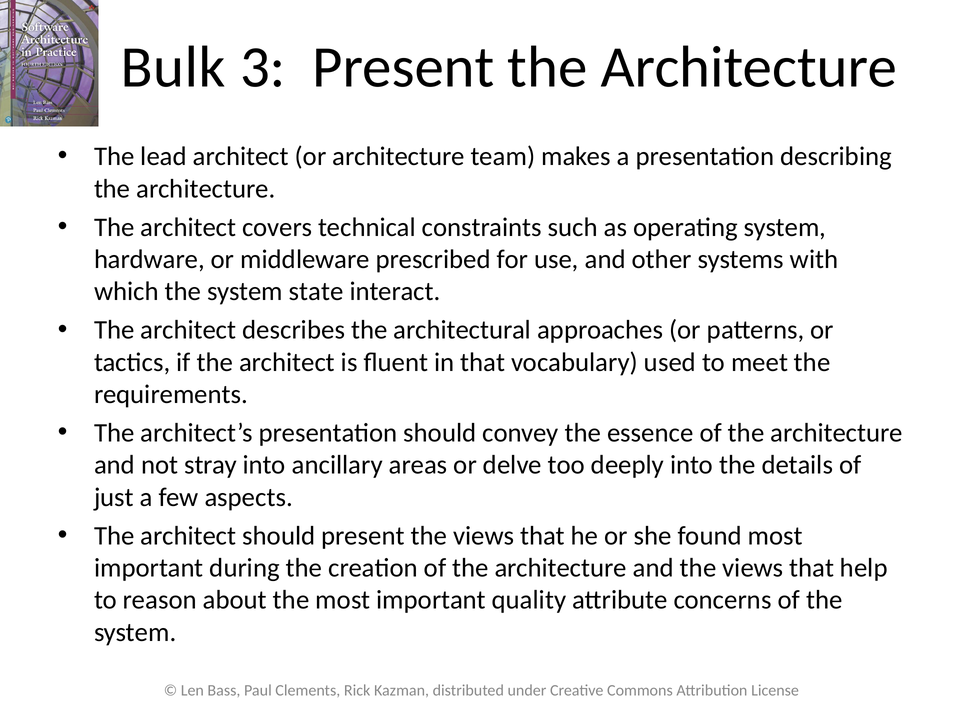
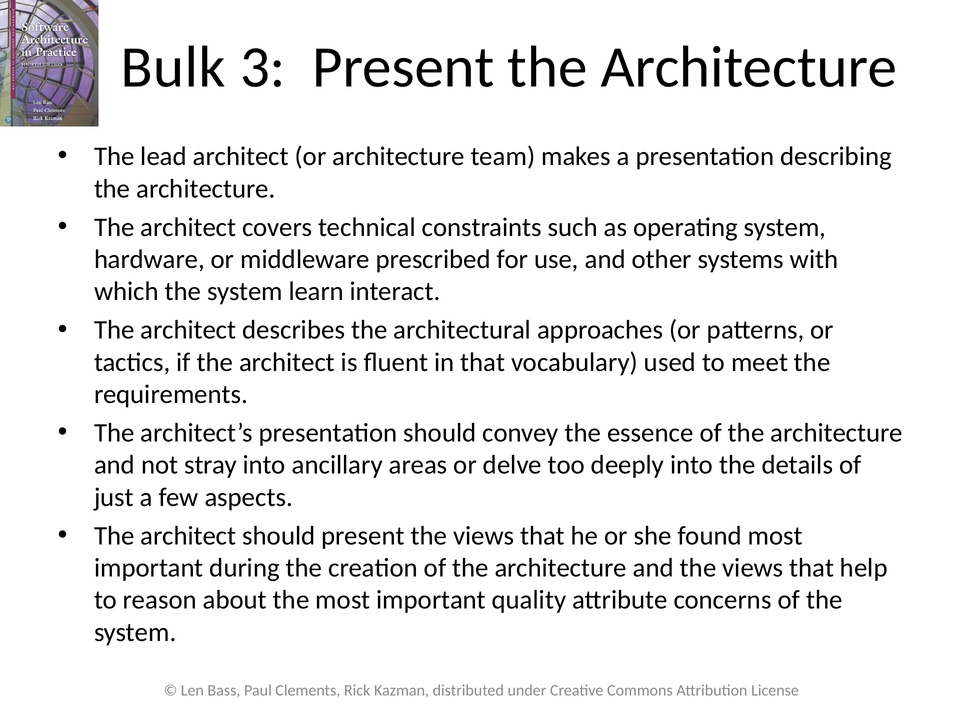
state: state -> learn
